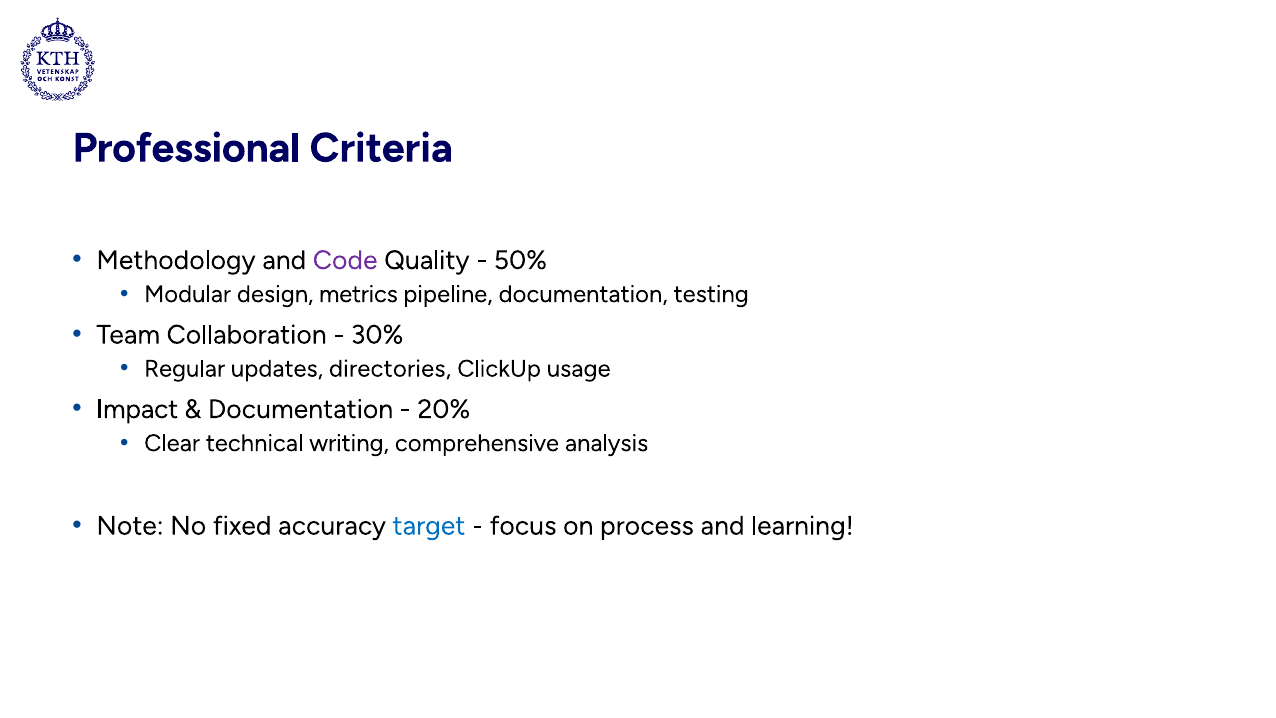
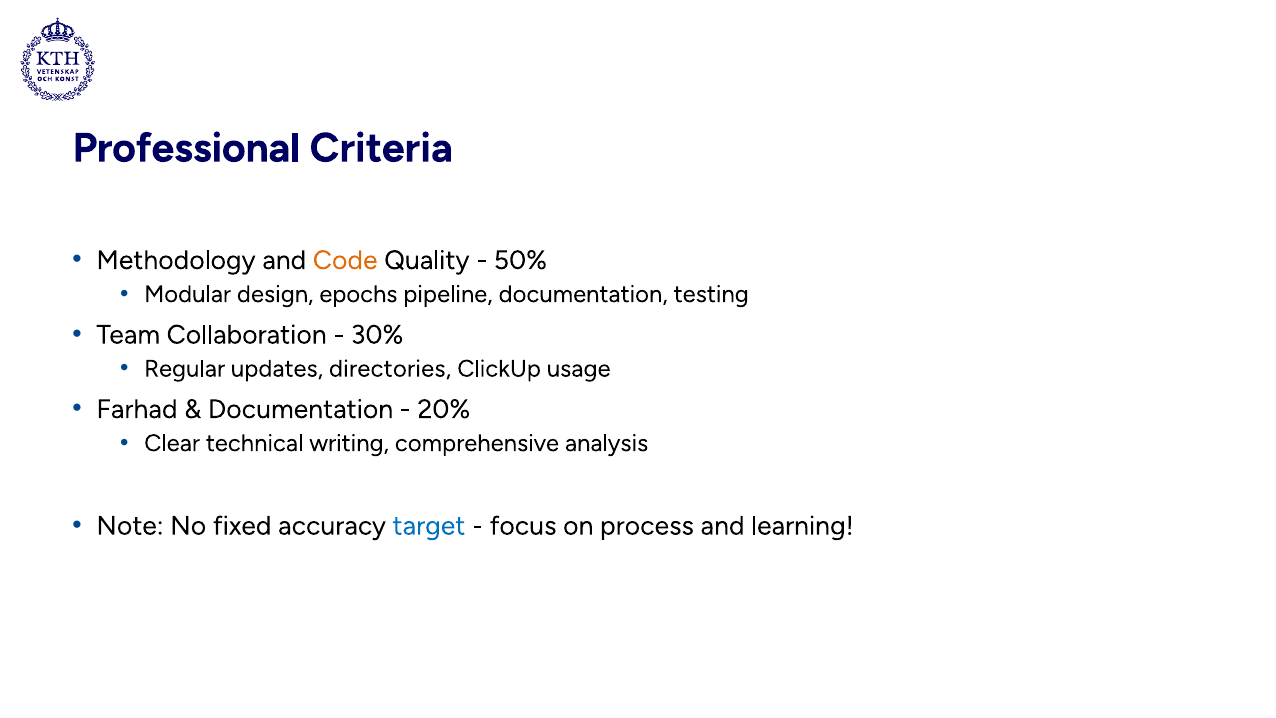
Code colour: purple -> orange
metrics: metrics -> epochs
Impact: Impact -> Farhad
